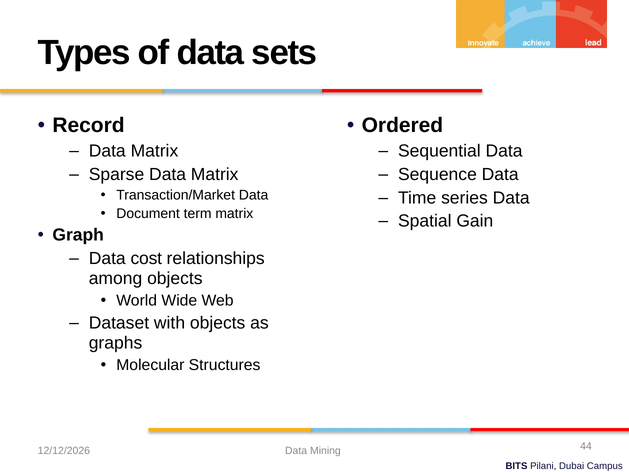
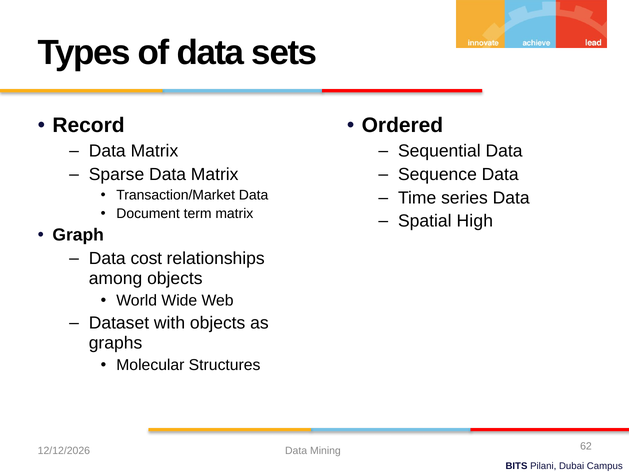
Gain: Gain -> High
44: 44 -> 62
